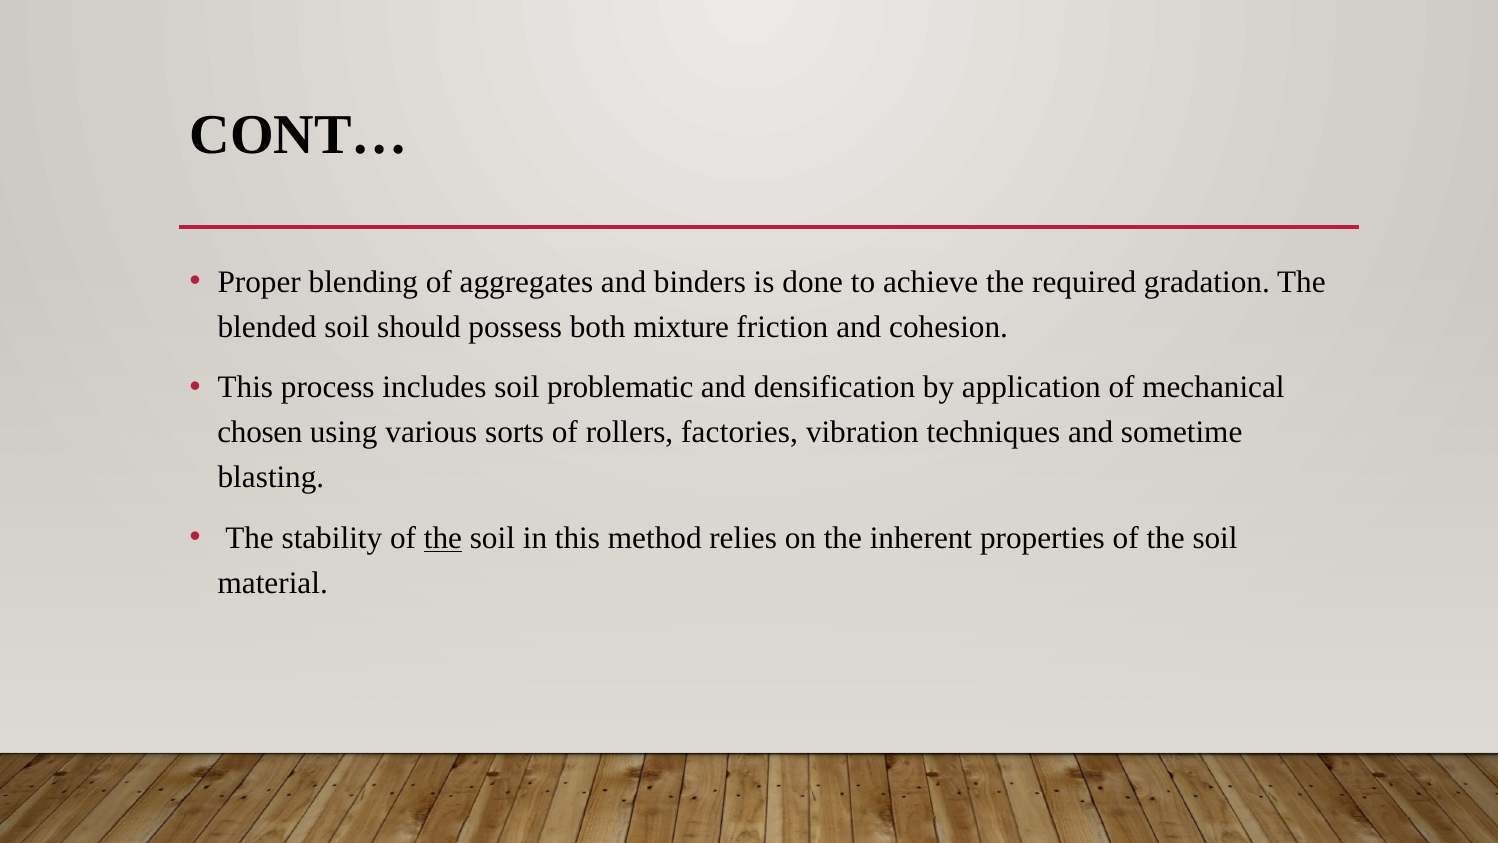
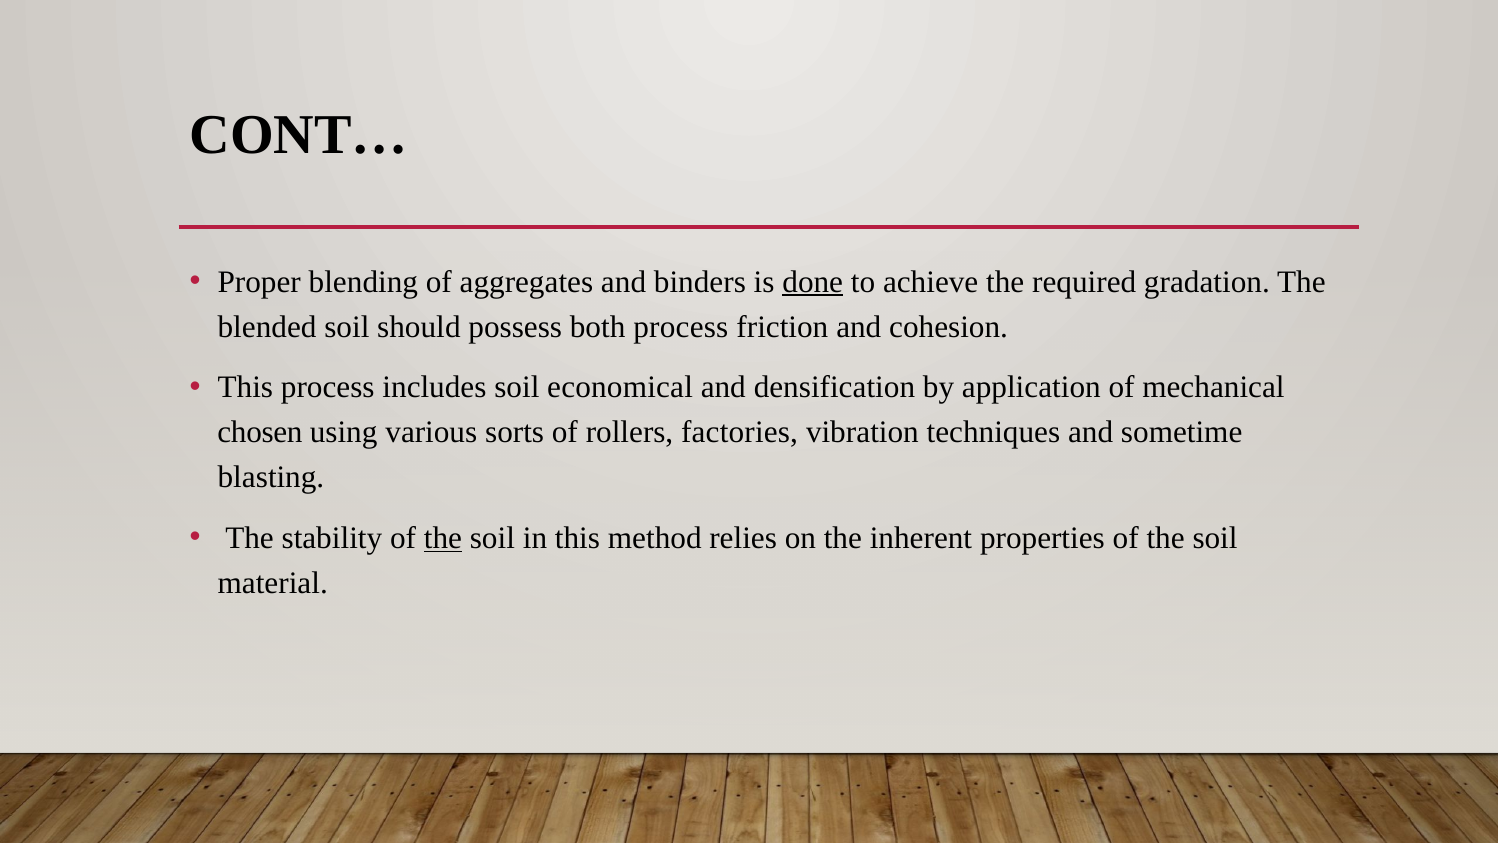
done underline: none -> present
both mixture: mixture -> process
problematic: problematic -> economical
